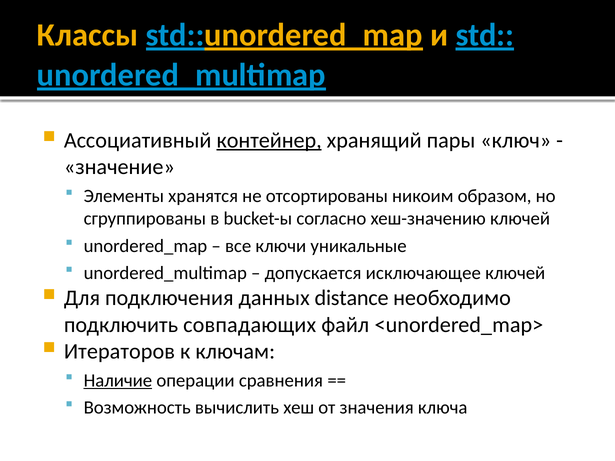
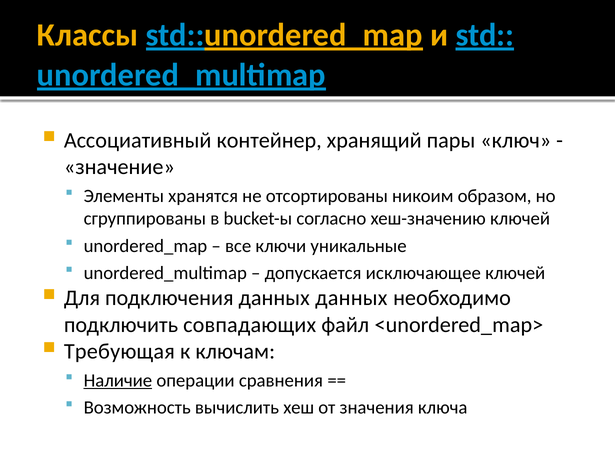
контейнер underline: present -> none
данных distance: distance -> данных
Итераторов: Итераторов -> Требующая
